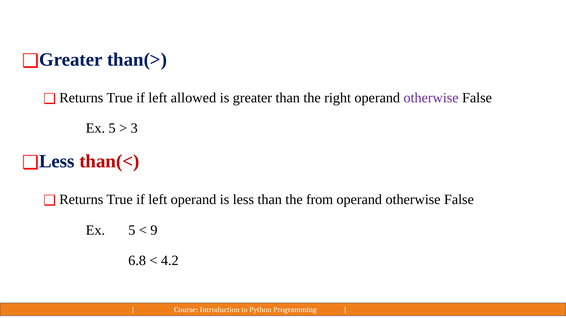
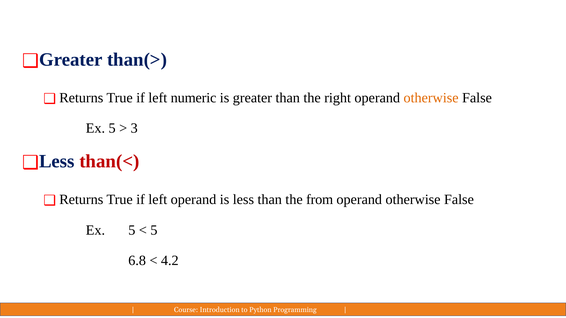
allowed: allowed -> numeric
otherwise at (431, 98) colour: purple -> orange
9 at (154, 230): 9 -> 5
